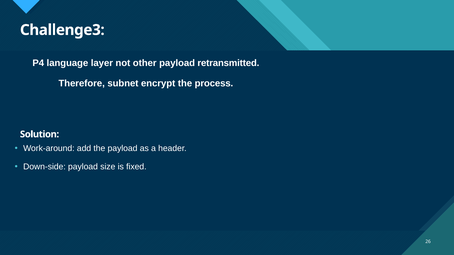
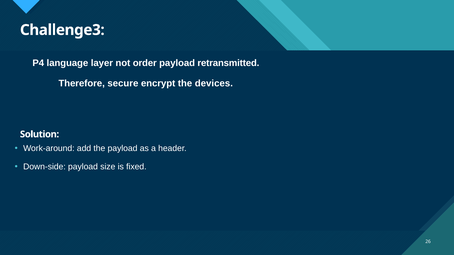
other: other -> order
subnet: subnet -> secure
process: process -> devices
